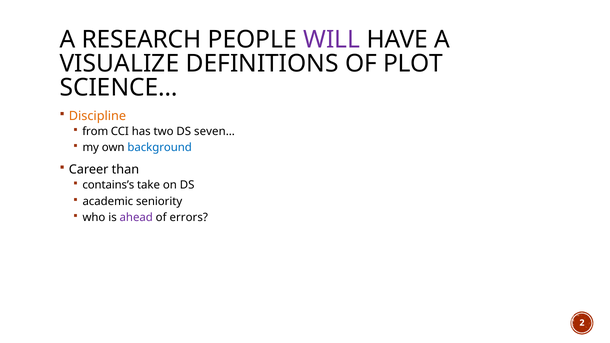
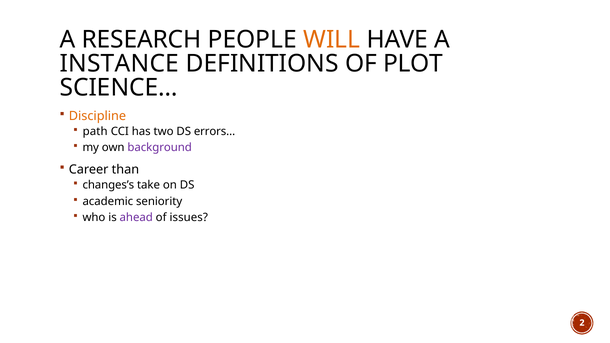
WILL colour: purple -> orange
VISUALIZE: VISUALIZE -> INSTANCE
from: from -> path
seven…: seven… -> errors…
background colour: blue -> purple
contains’s: contains’s -> changes’s
errors: errors -> issues
